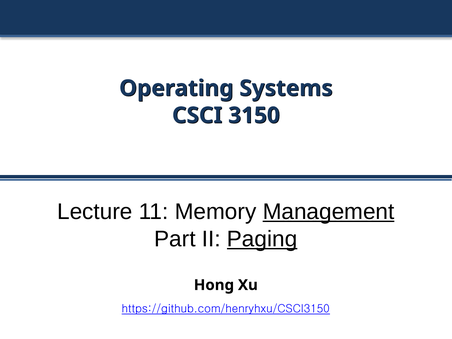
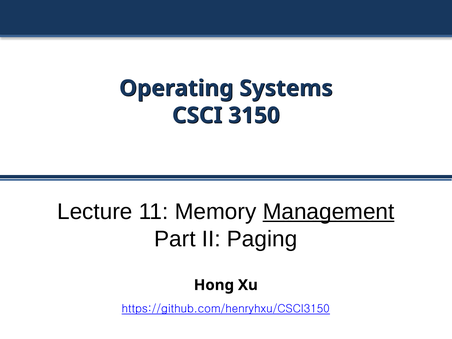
Paging underline: present -> none
